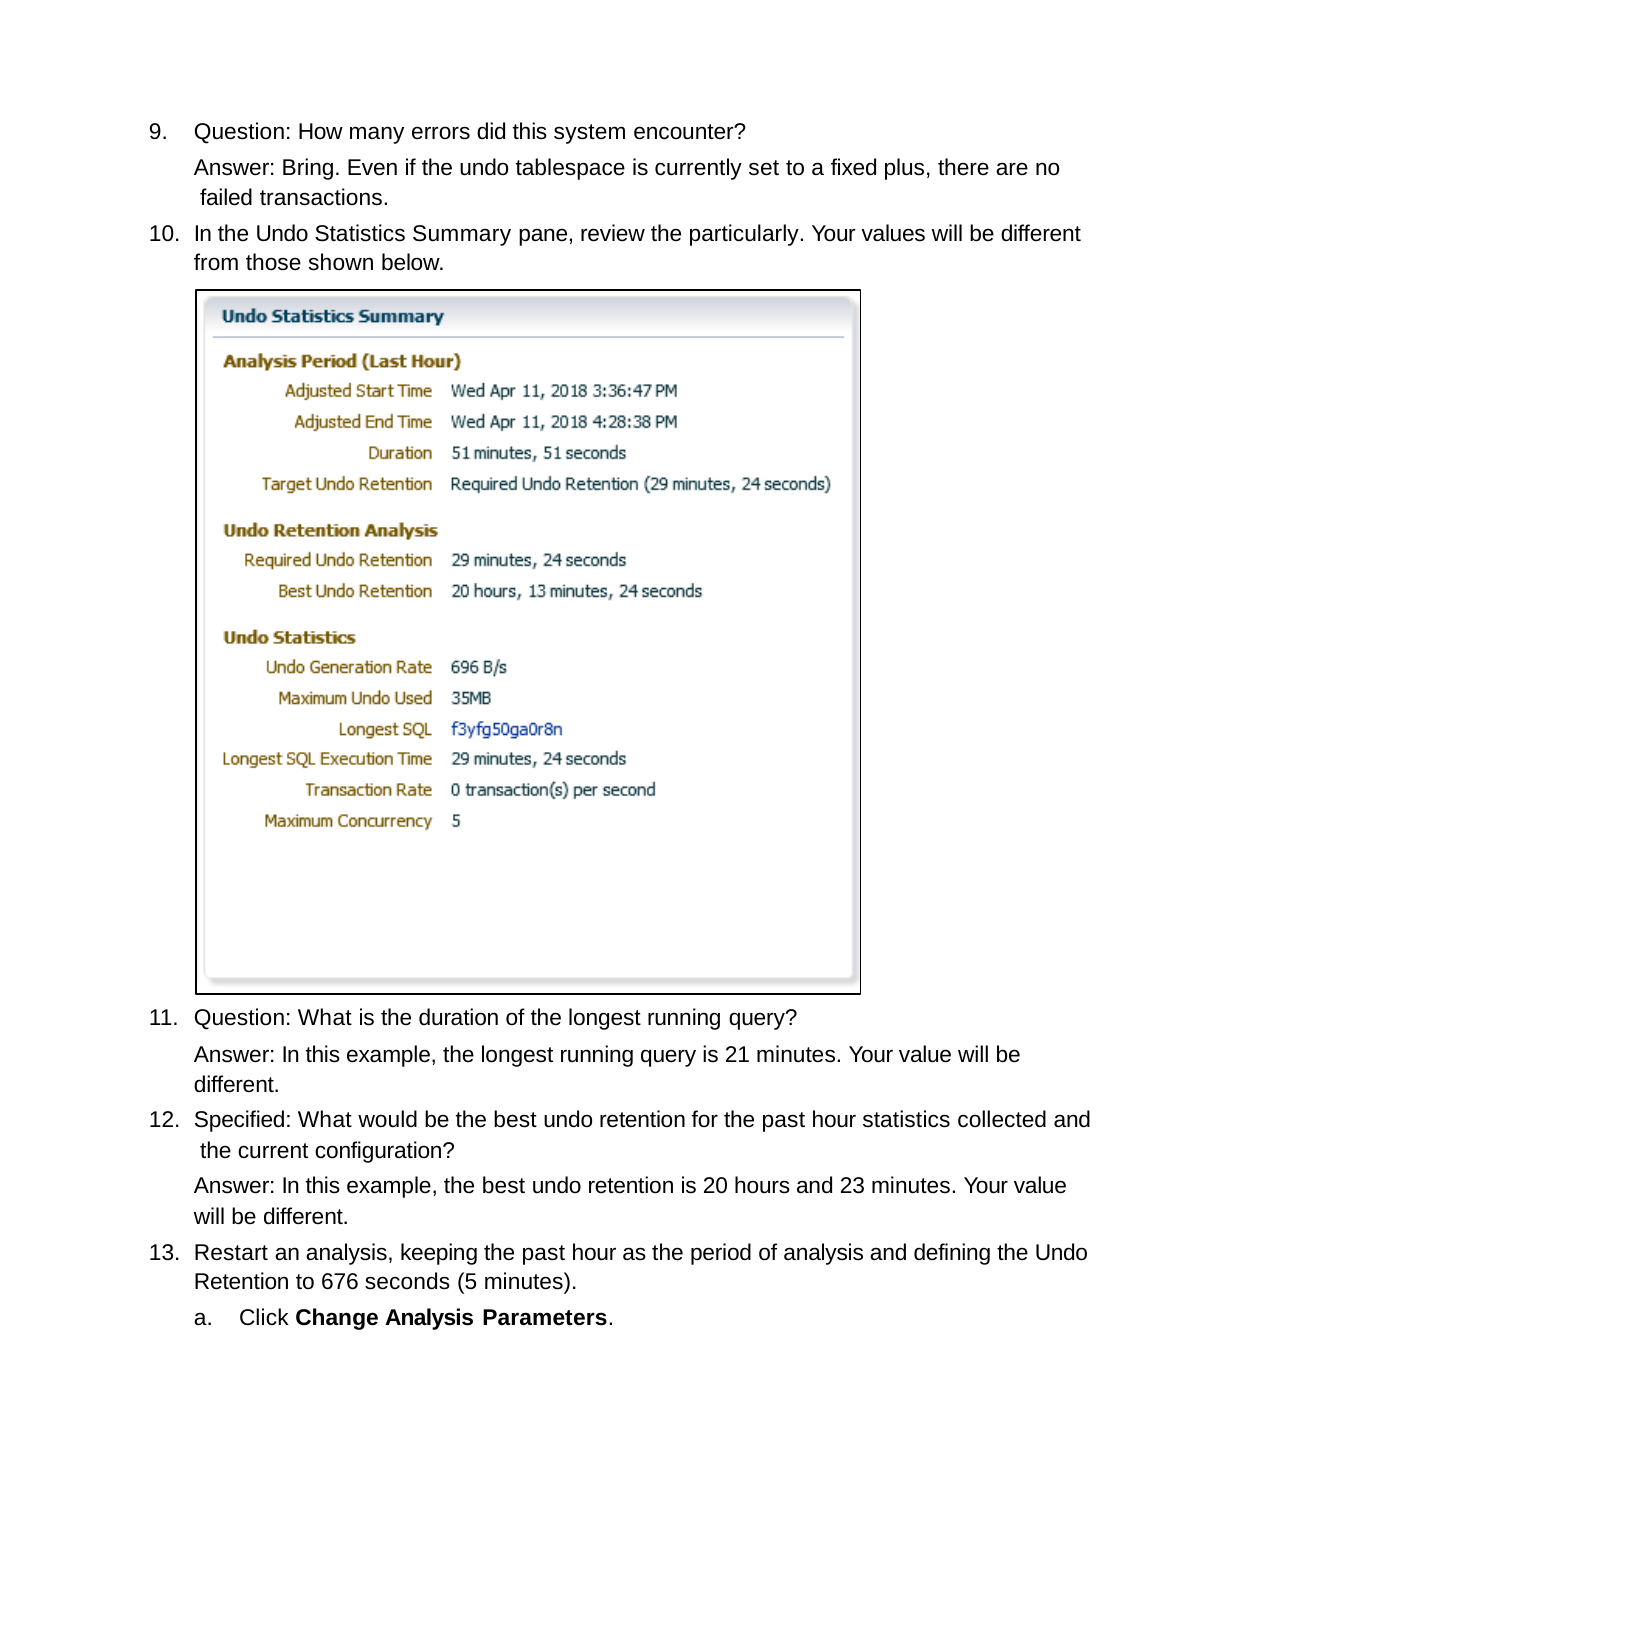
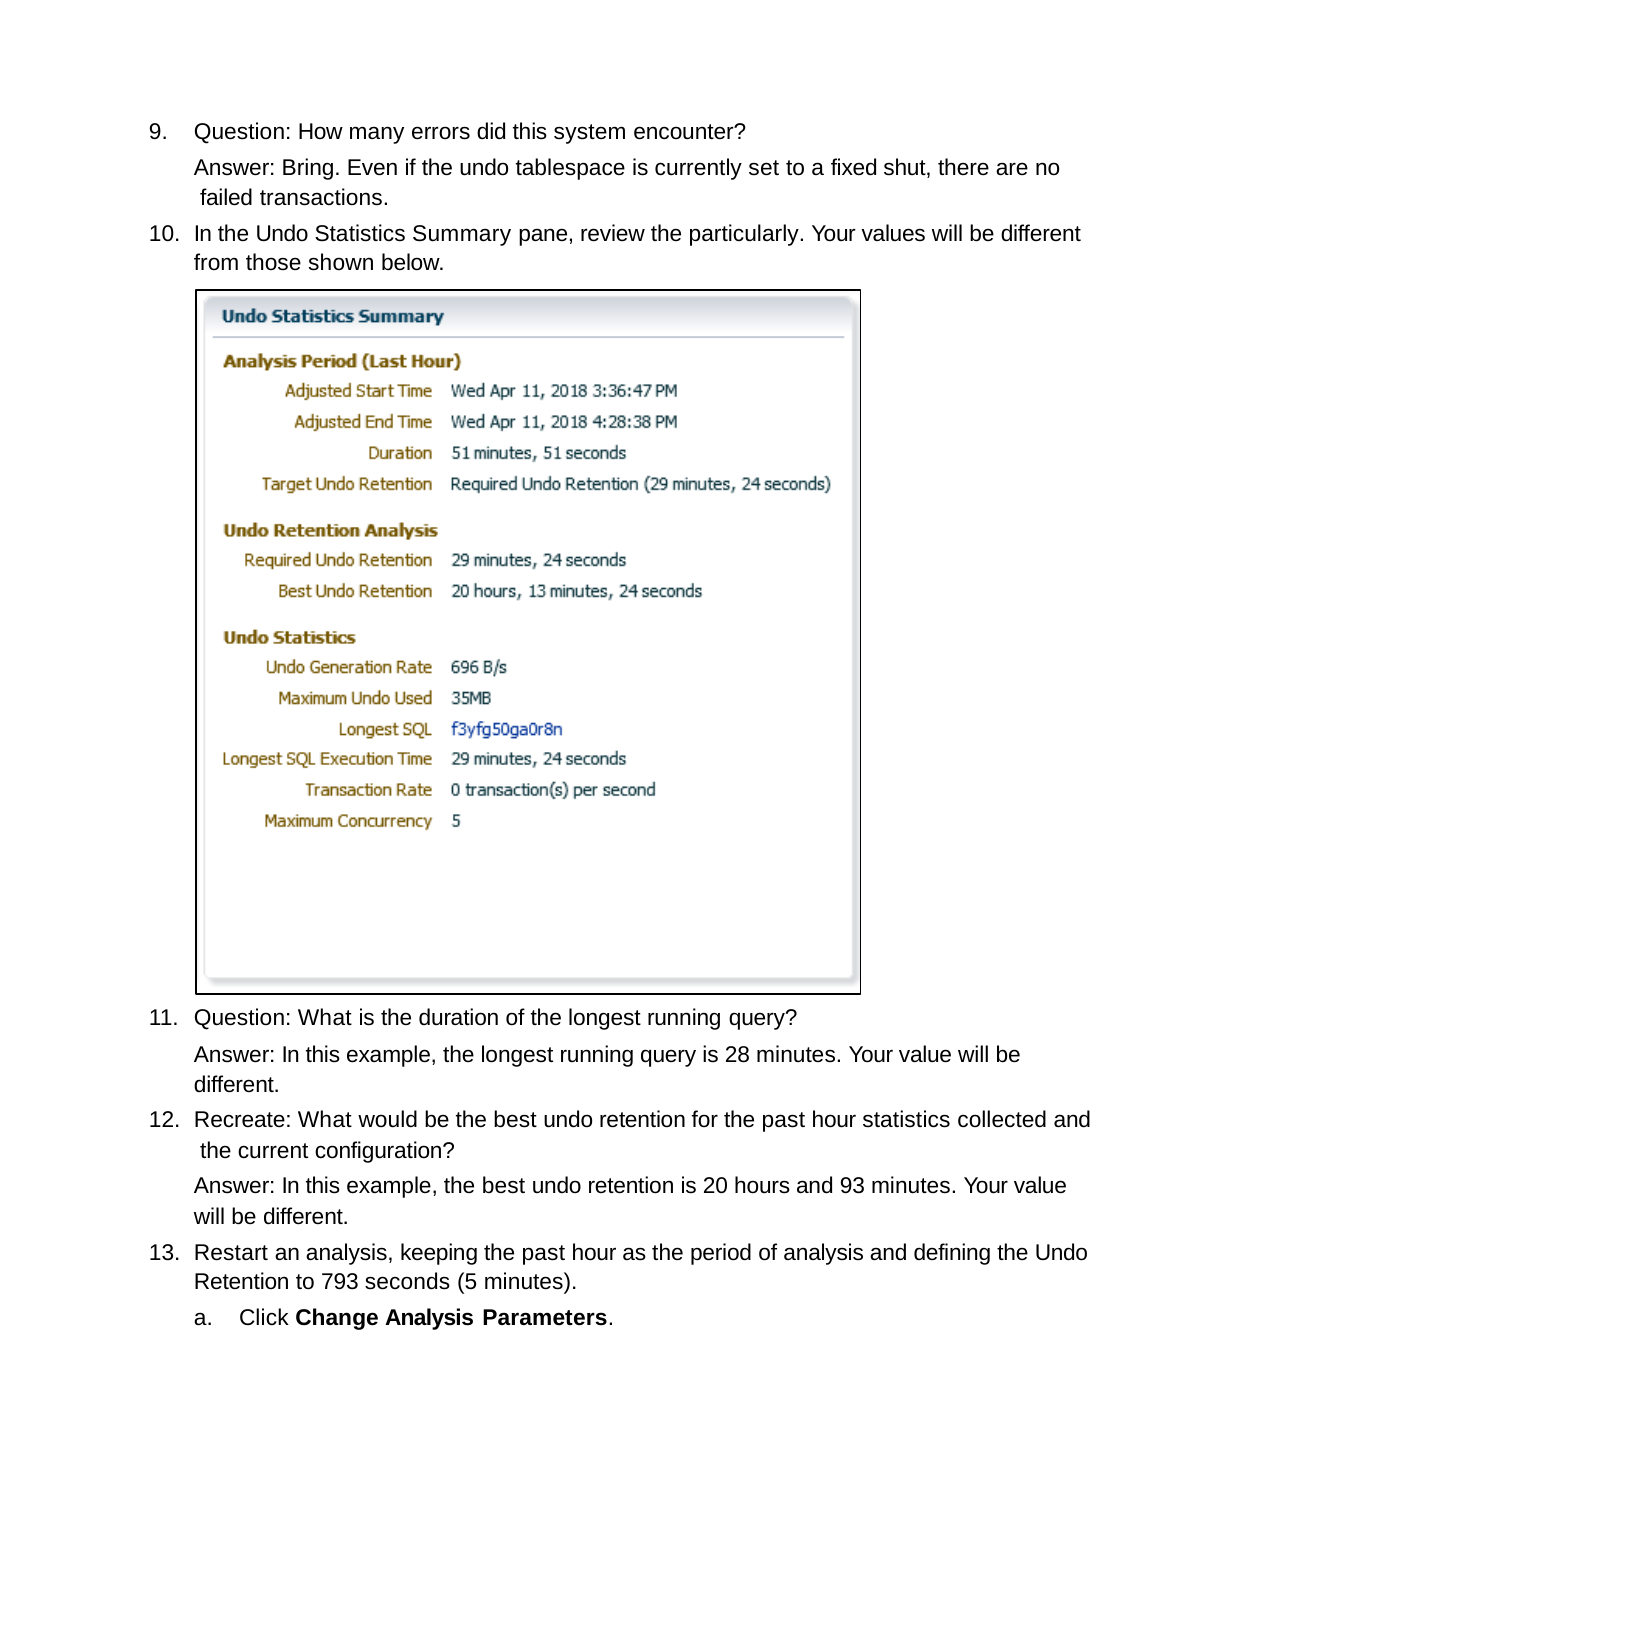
plus: plus -> shut
21: 21 -> 28
Specified: Specified -> Recreate
23: 23 -> 93
676: 676 -> 793
